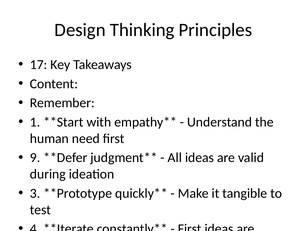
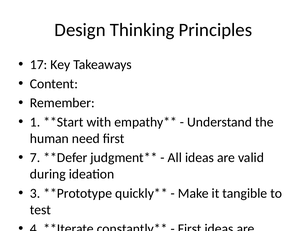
9: 9 -> 7
